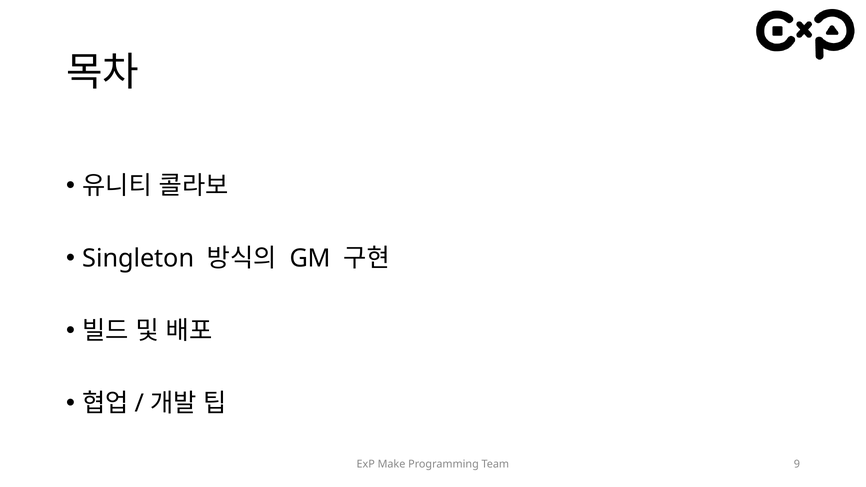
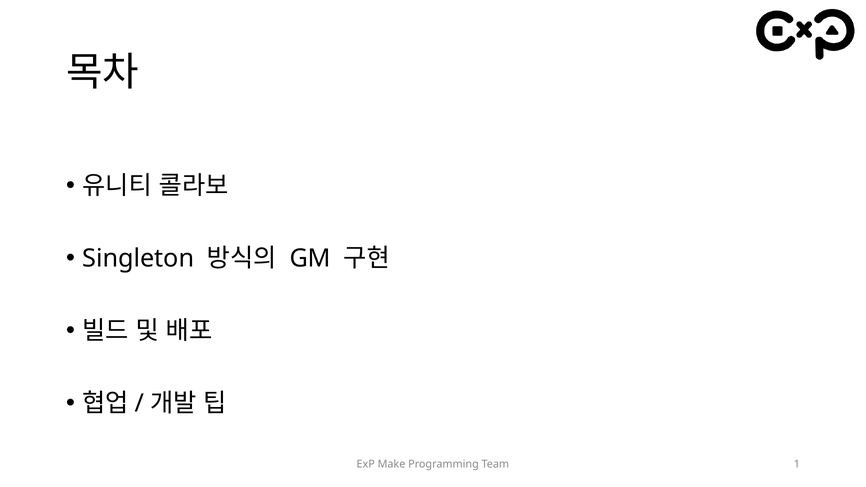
9: 9 -> 1
